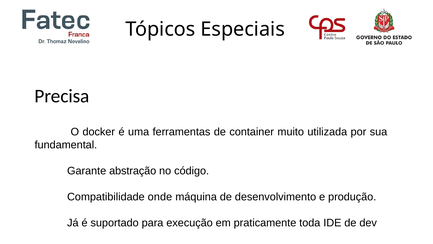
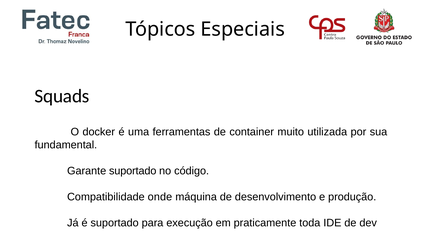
Precisa: Precisa -> Squads
Garante abstração: abstração -> suportado
